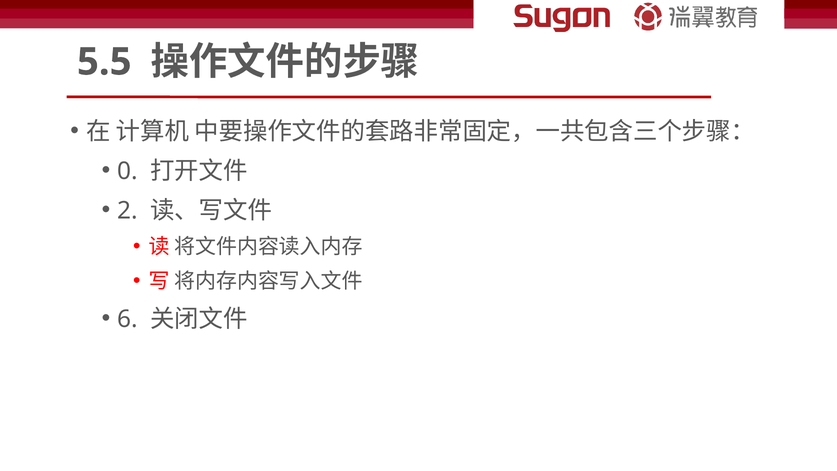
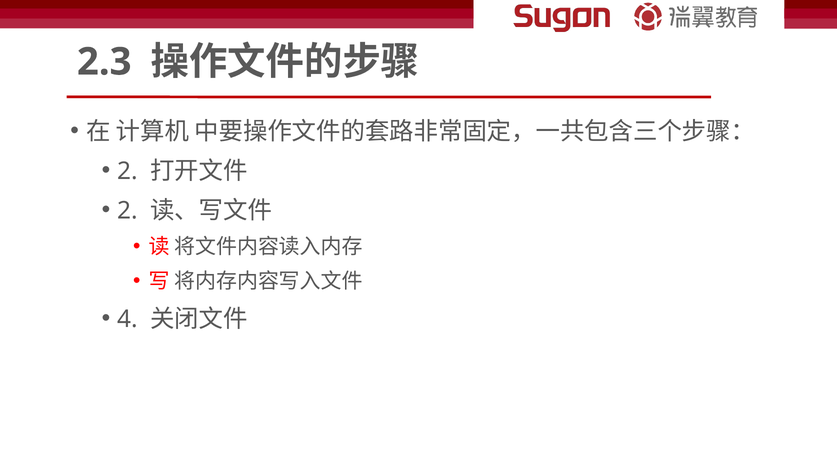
5.5: 5.5 -> 2.3
0 at (128, 171): 0 -> 2
6: 6 -> 4
